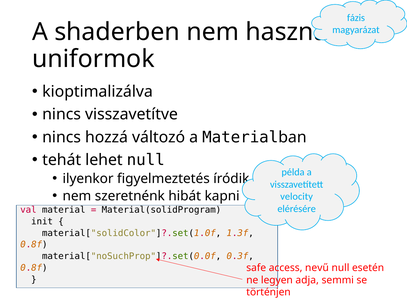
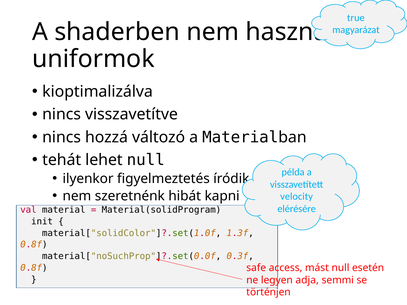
fázis: fázis -> true
nevű: nevű -> mást
